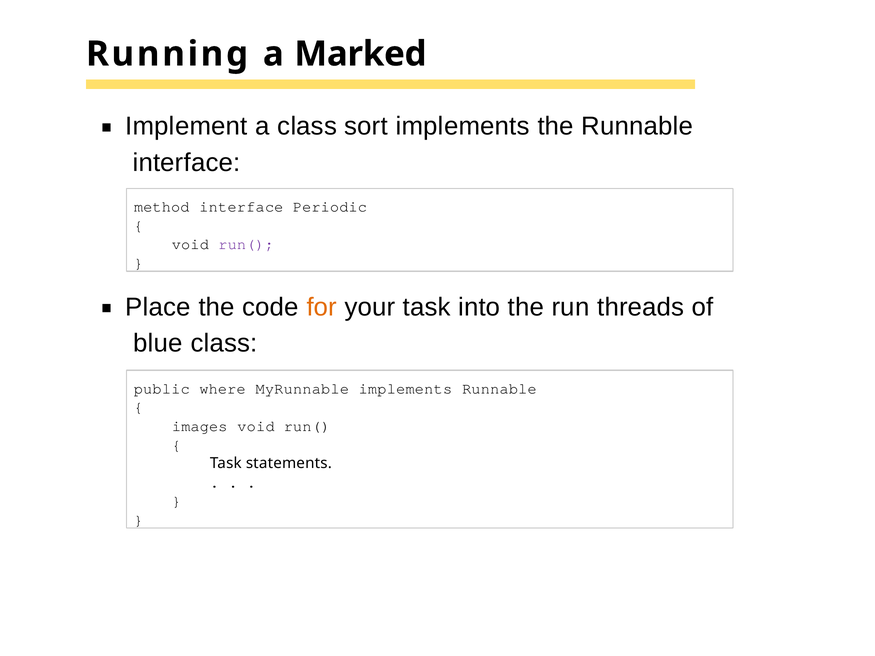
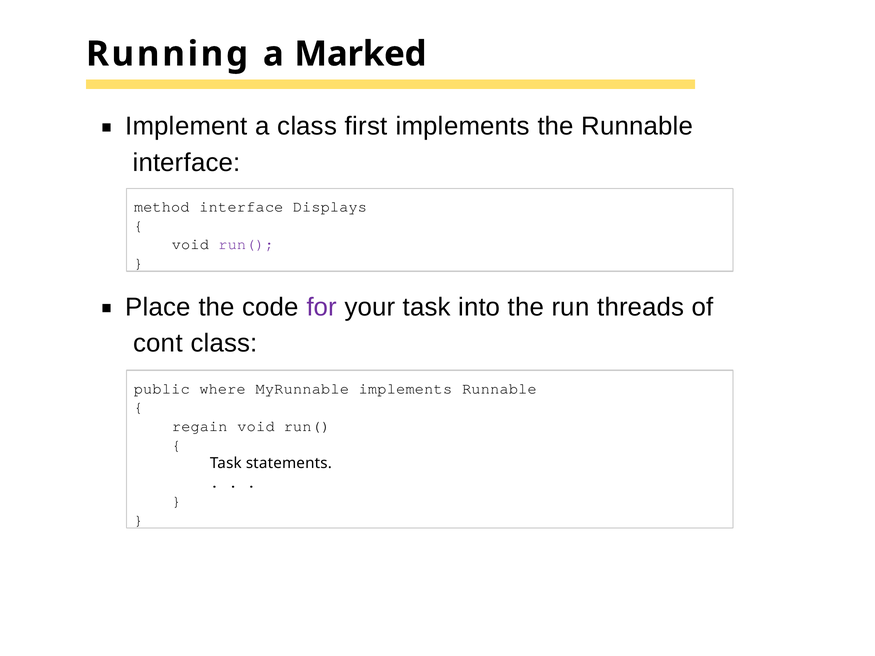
sort: sort -> first
Periodic: Periodic -> Displays
for colour: orange -> purple
blue: blue -> cont
images: images -> regain
